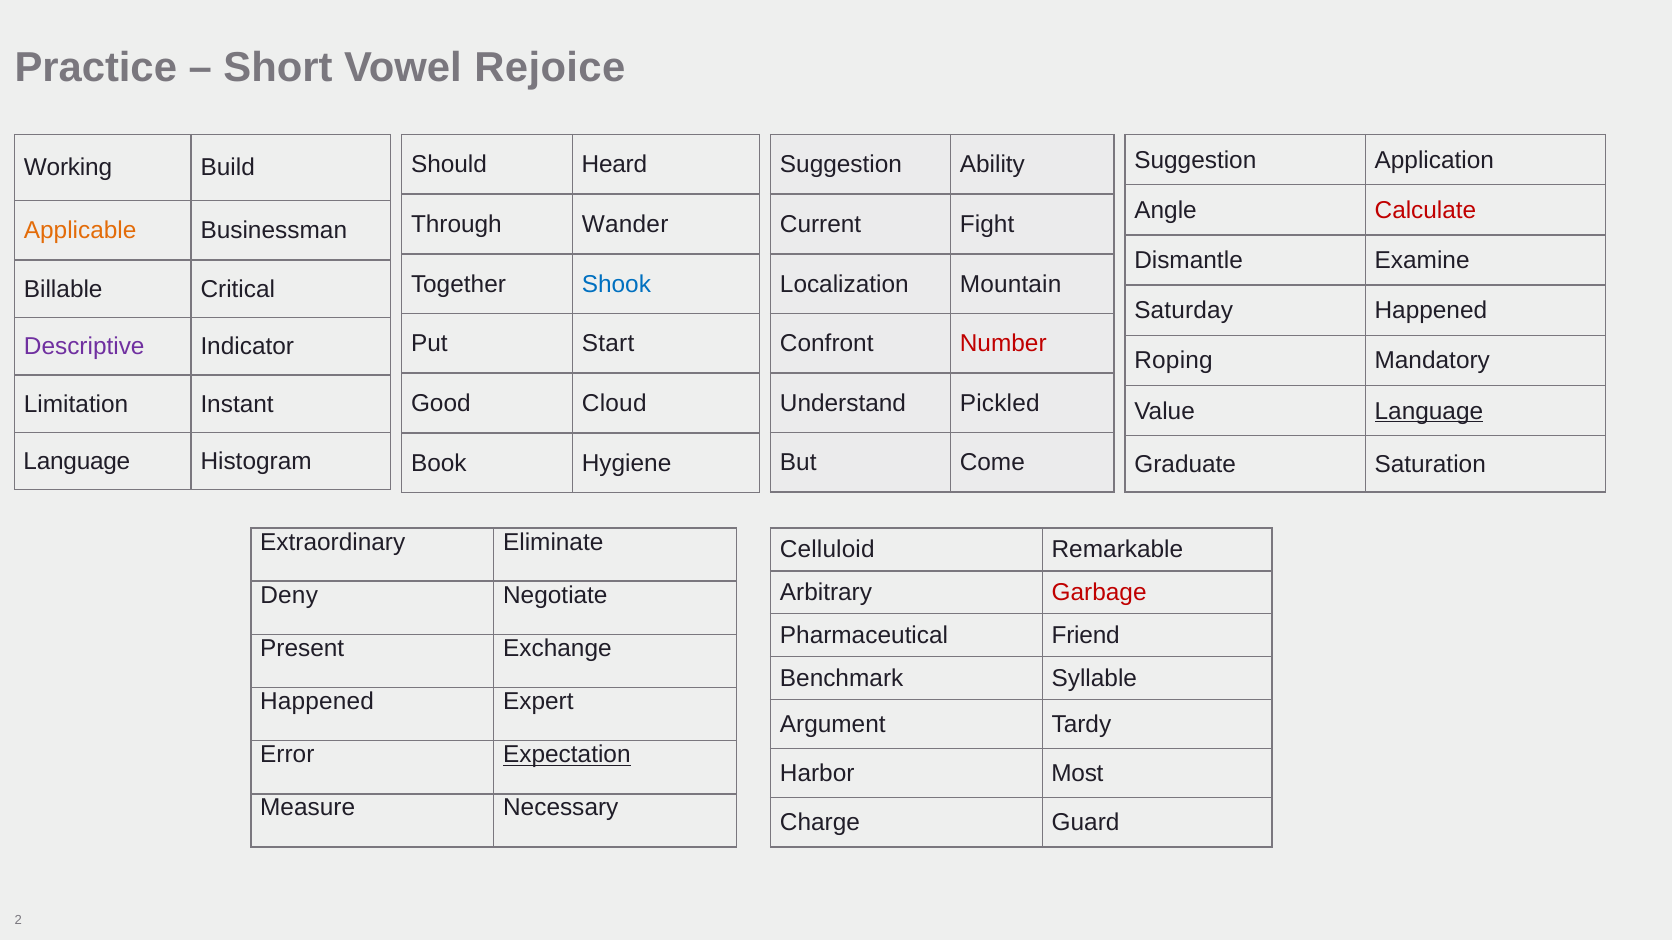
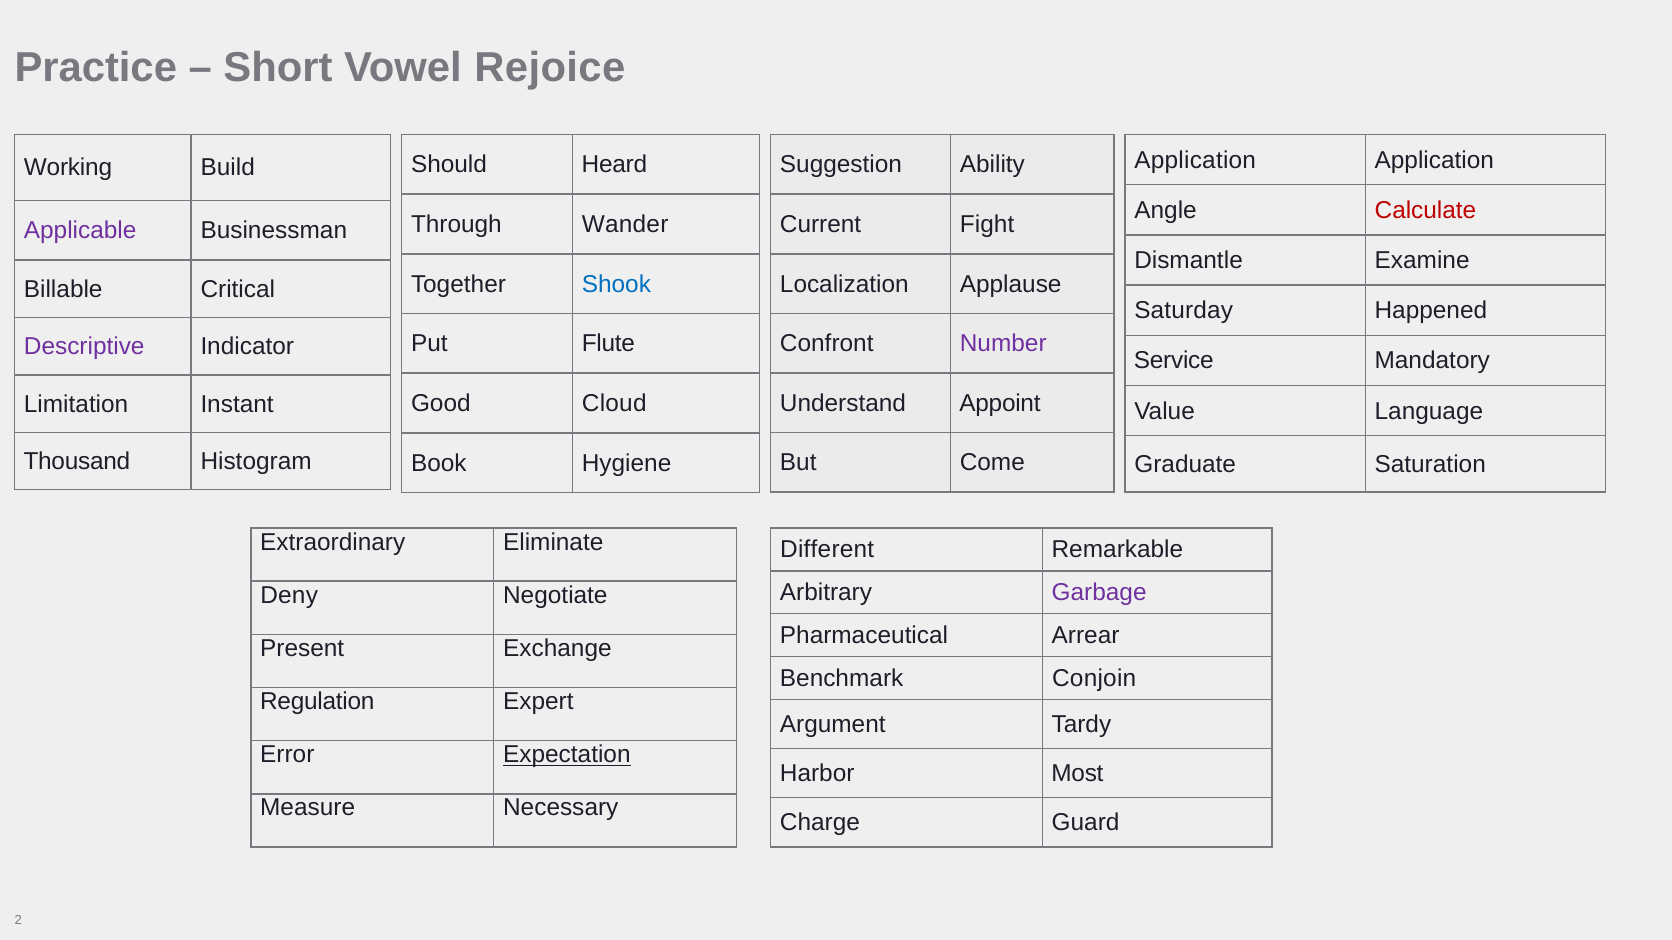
Suggestion at (1195, 160): Suggestion -> Application
Applicable colour: orange -> purple
Mountain: Mountain -> Applause
Number colour: red -> purple
Start: Start -> Flute
Roping: Roping -> Service
Pickled: Pickled -> Appoint
Language at (1429, 411) underline: present -> none
Language at (77, 462): Language -> Thousand
Celluloid: Celluloid -> Different
Garbage colour: red -> purple
Friend: Friend -> Arrear
Syllable: Syllable -> Conjoin
Happened at (317, 702): Happened -> Regulation
